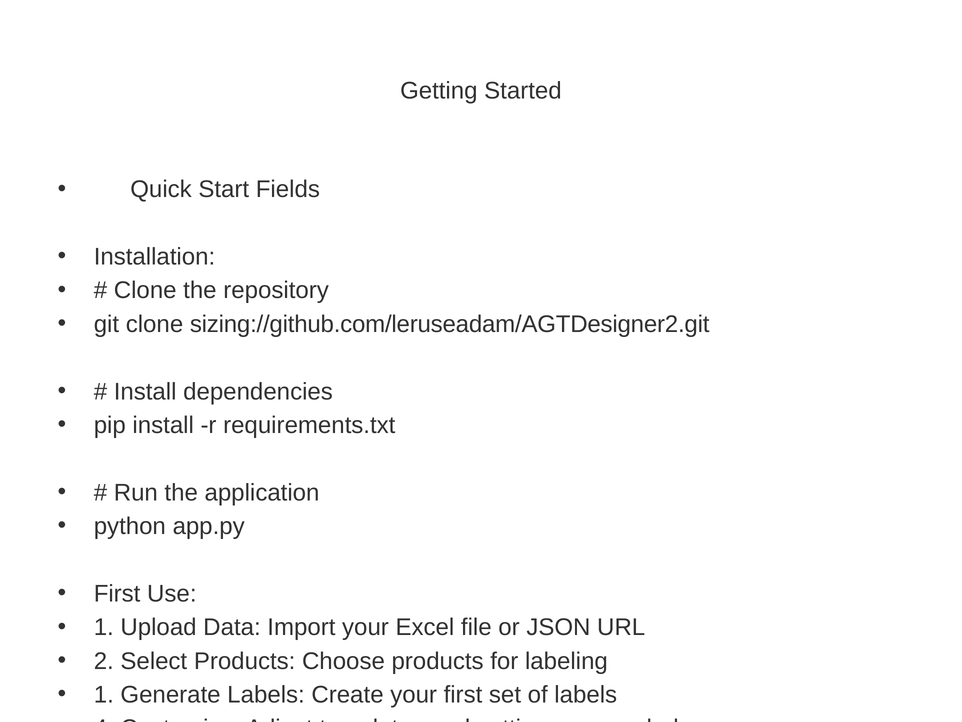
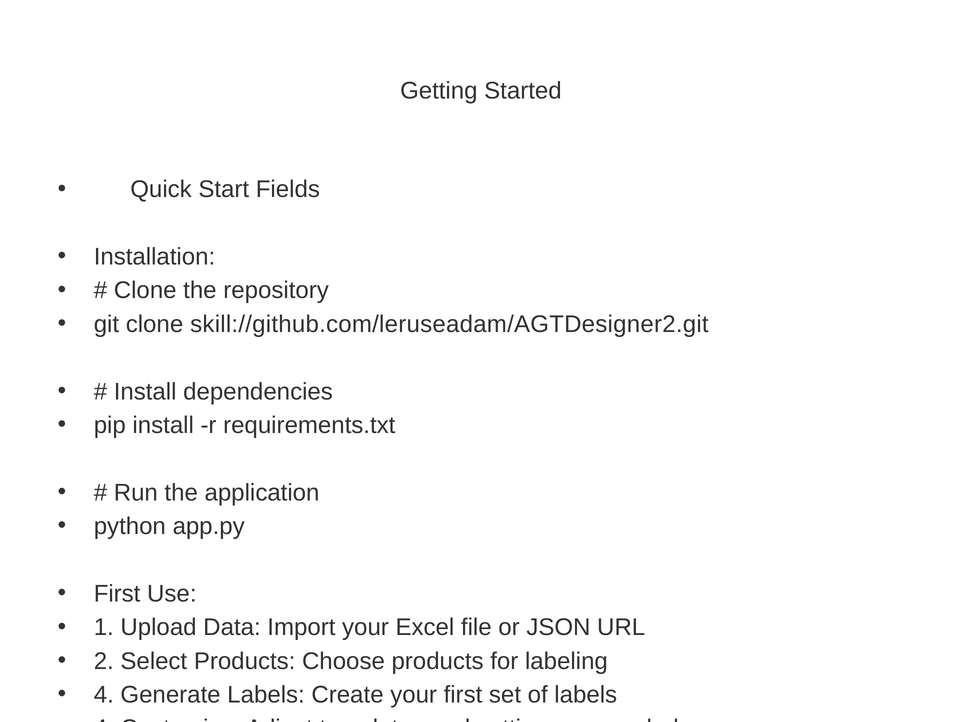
sizing://github.com/leruseadam/AGTDesigner2.git: sizing://github.com/leruseadam/AGTDesigner2.git -> skill://github.com/leruseadam/AGTDesigner2.git
1 at (104, 694): 1 -> 4
